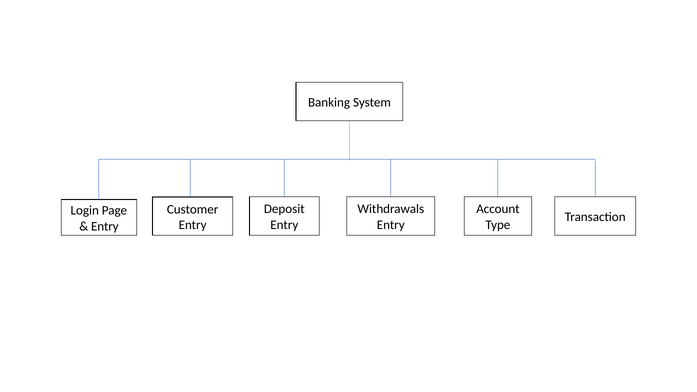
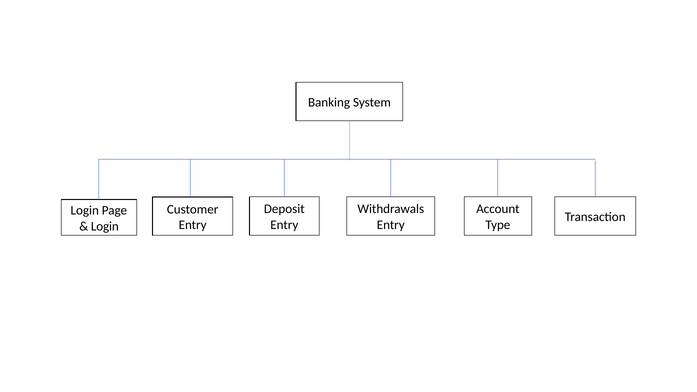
Entry at (105, 226): Entry -> Login
